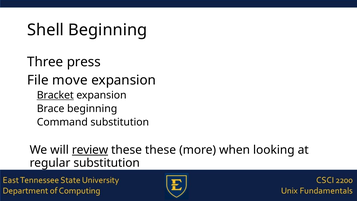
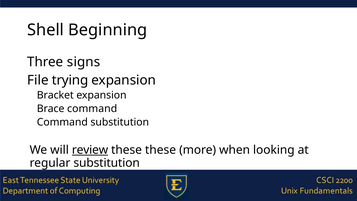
press: press -> signs
move: move -> trying
Bracket underline: present -> none
Brace beginning: beginning -> command
